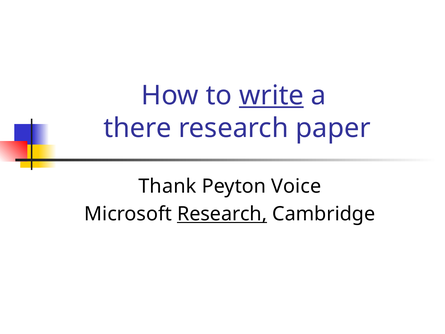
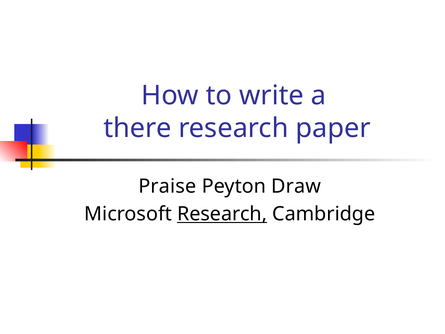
write underline: present -> none
Thank: Thank -> Praise
Voice: Voice -> Draw
